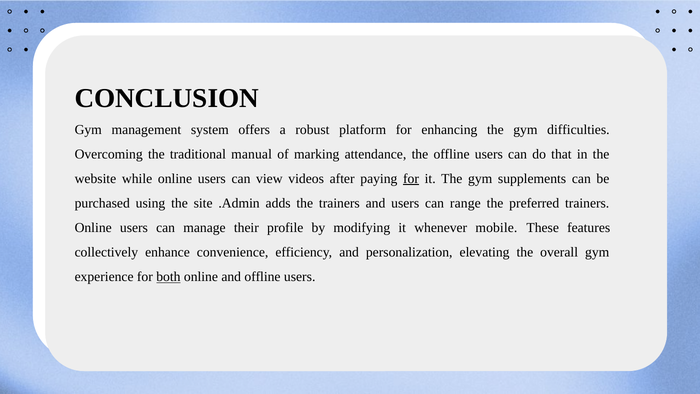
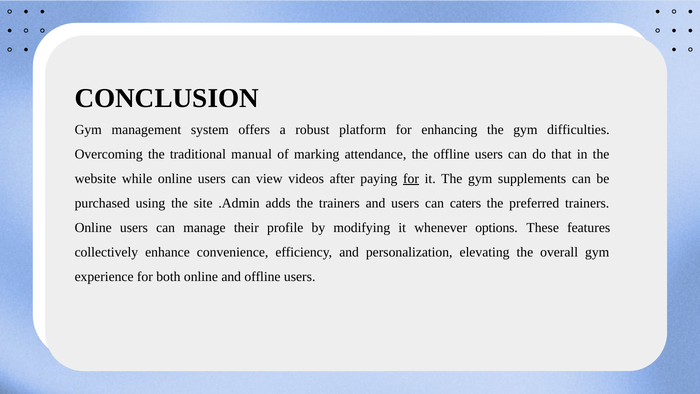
range: range -> caters
mobile: mobile -> options
both underline: present -> none
